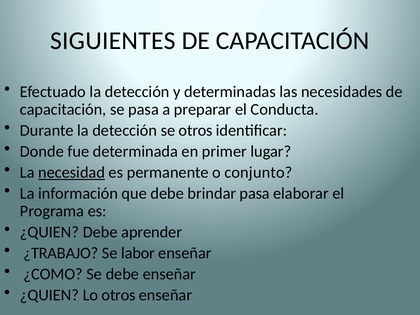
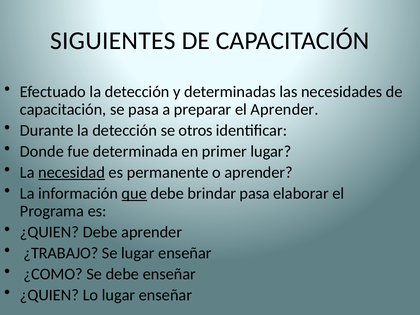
el Conducta: Conducta -> Aprender
o conjunto: conjunto -> aprender
que underline: none -> present
Se labor: labor -> lugar
Lo otros: otros -> lugar
